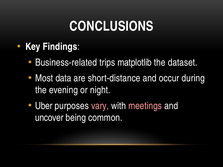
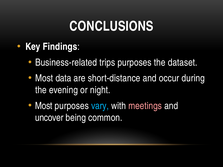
trips matplotlib: matplotlib -> purposes
Uber at (44, 106): Uber -> Most
vary colour: pink -> light blue
